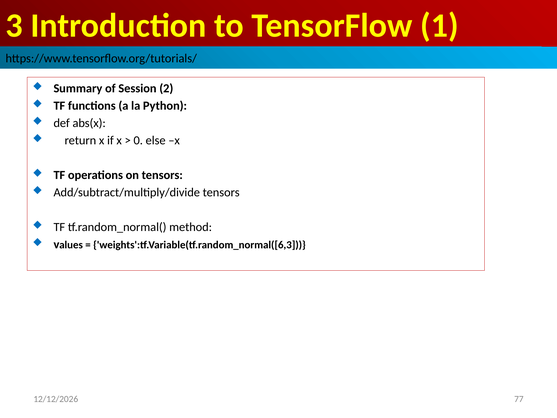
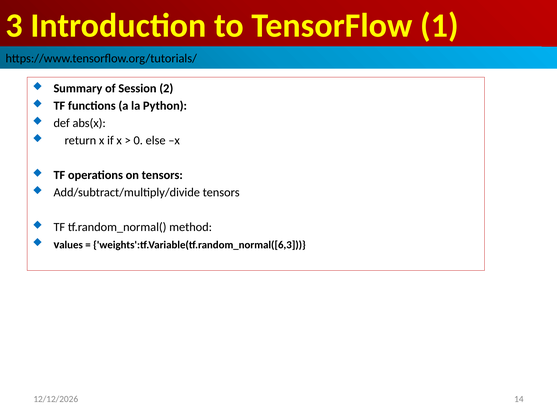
77: 77 -> 14
